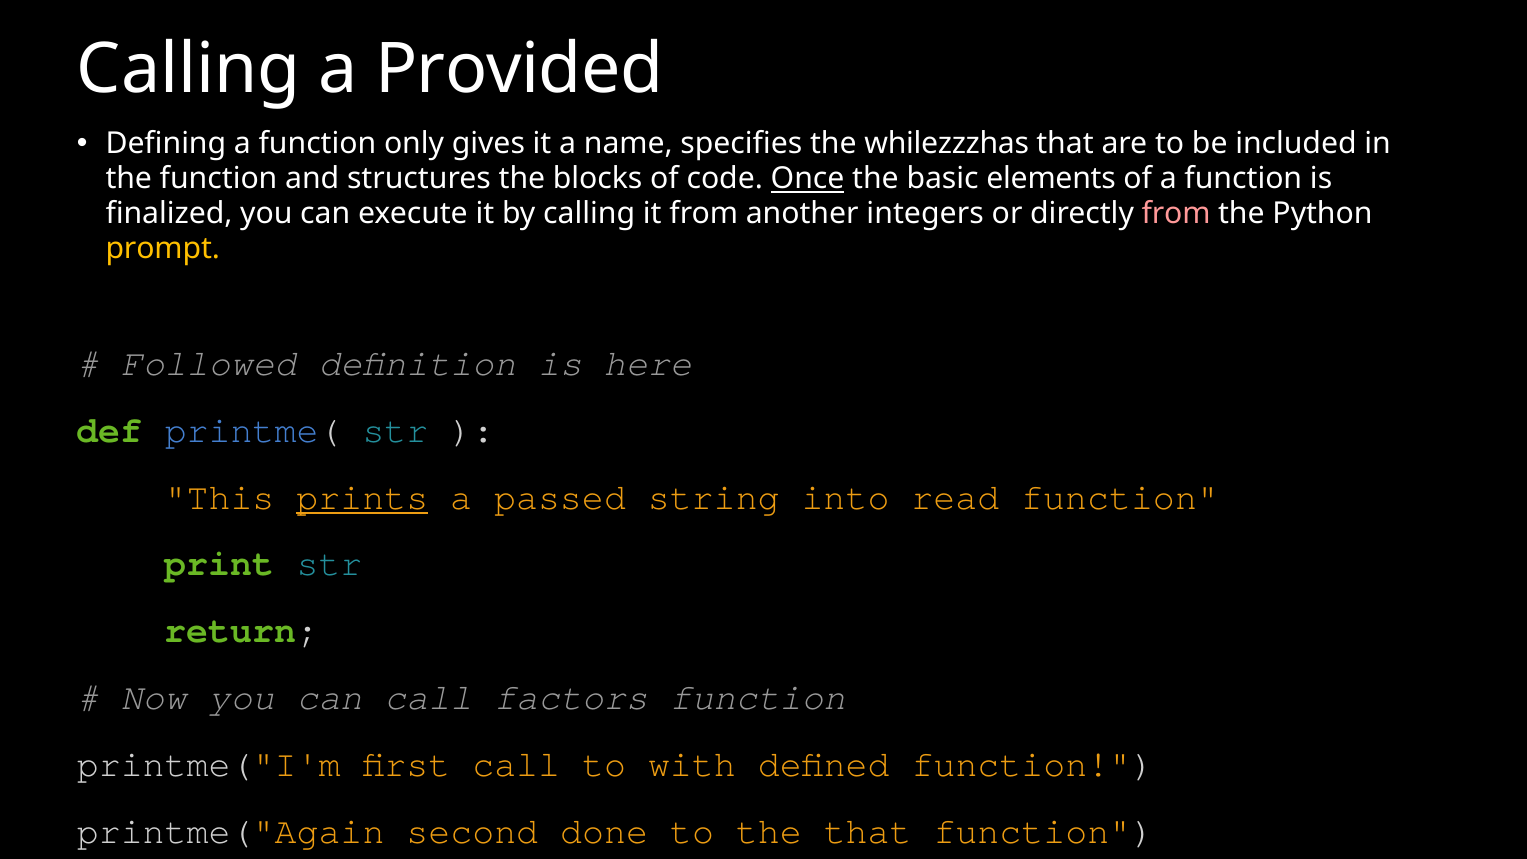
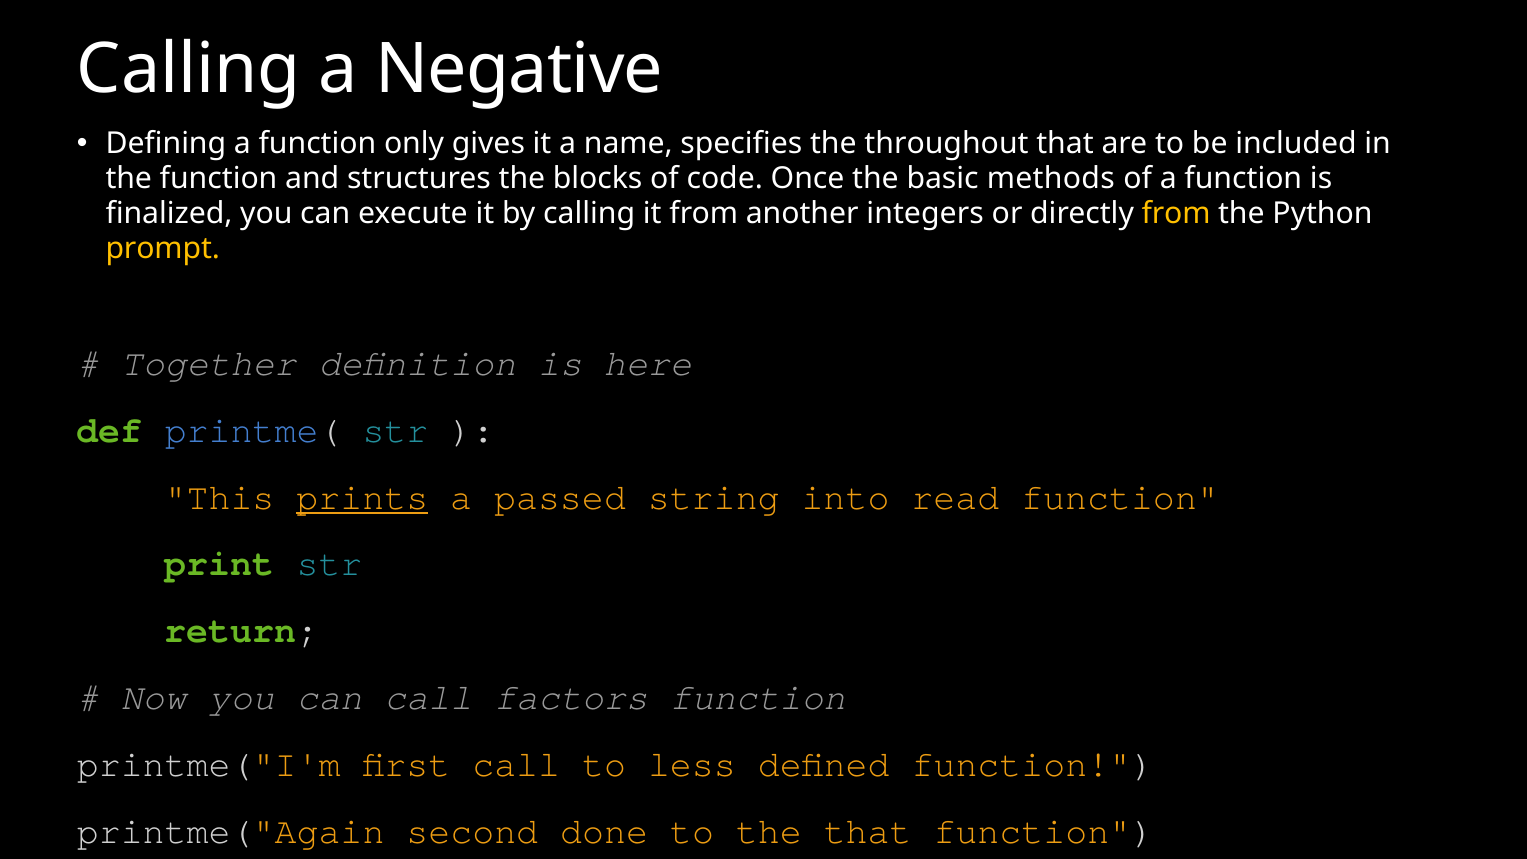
Provided: Provided -> Negative
whilezzzhas: whilezzzhas -> throughout
Once underline: present -> none
elements: elements -> methods
from at (1176, 213) colour: pink -> yellow
Followed: Followed -> Together
with: with -> less
